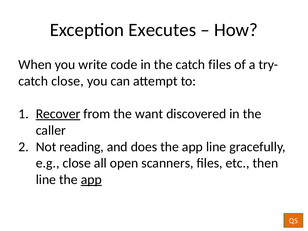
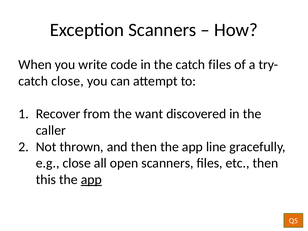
Exception Executes: Executes -> Scanners
Recover underline: present -> none
reading: reading -> thrown
and does: does -> then
line at (46, 180): line -> this
